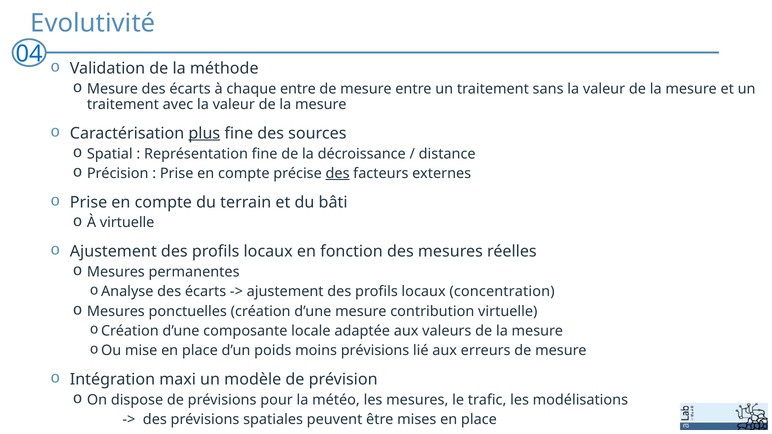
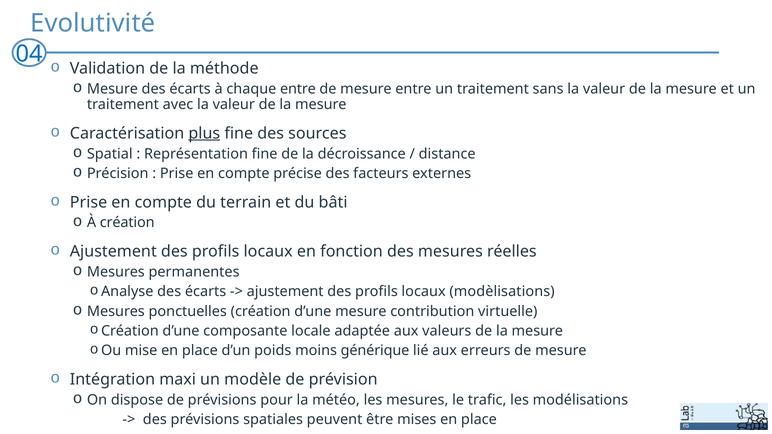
des at (338, 173) underline: present -> none
À virtuelle: virtuelle -> création
concentration: concentration -> modèlisations
moins prévisions: prévisions -> générique
